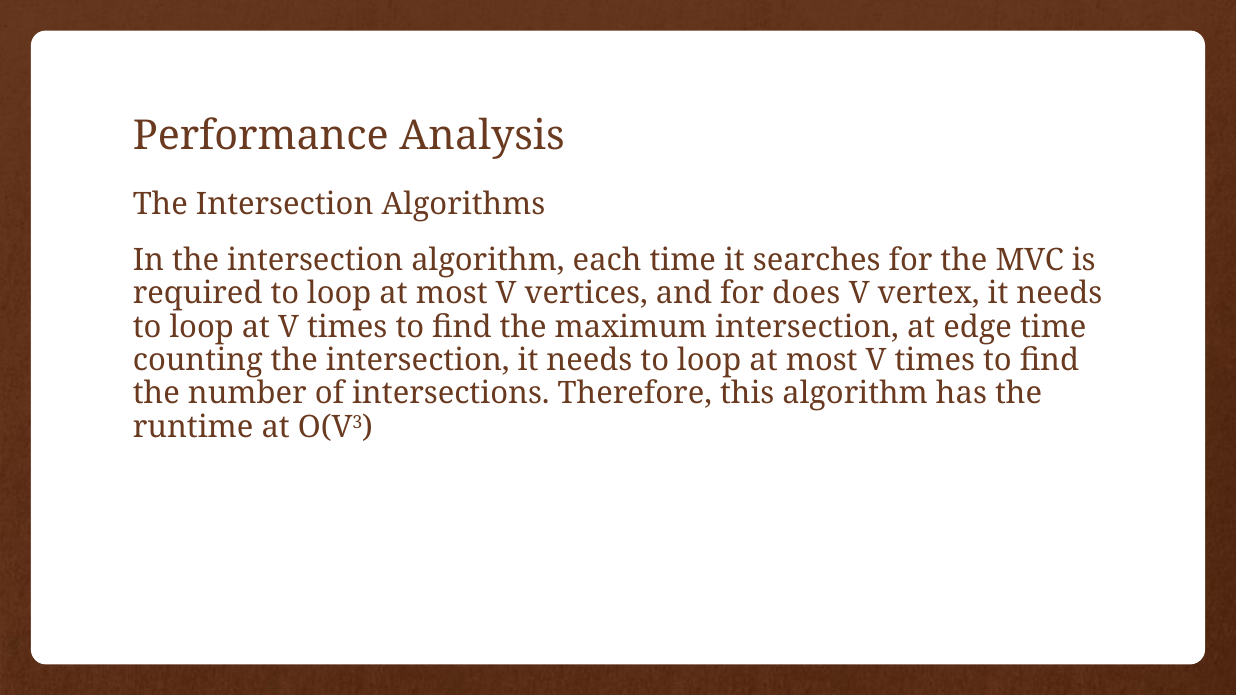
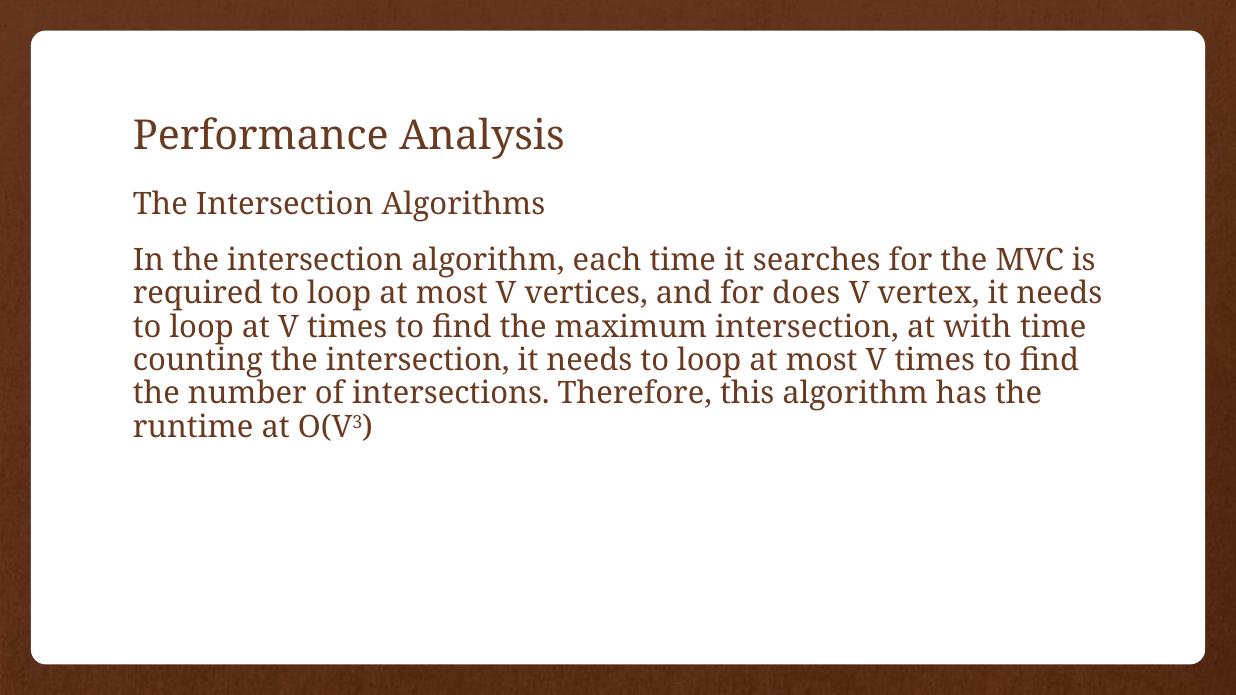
edge: edge -> with
